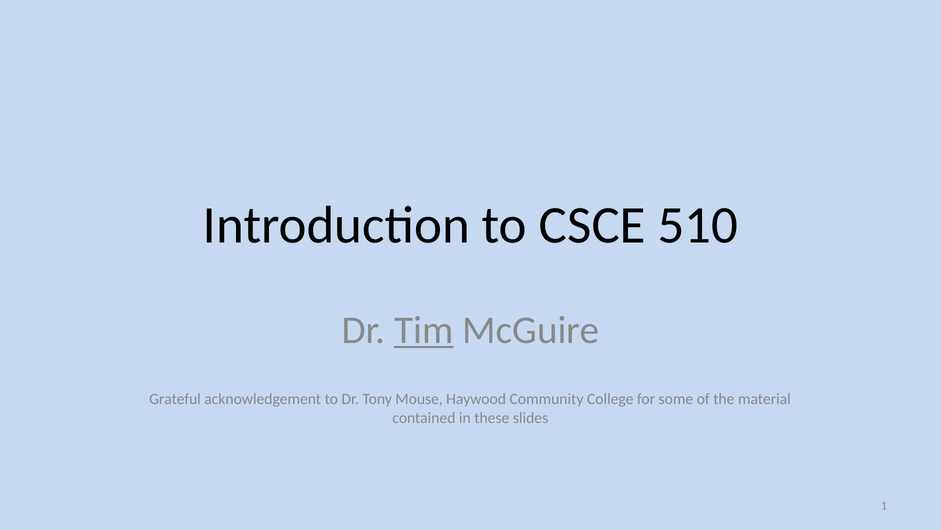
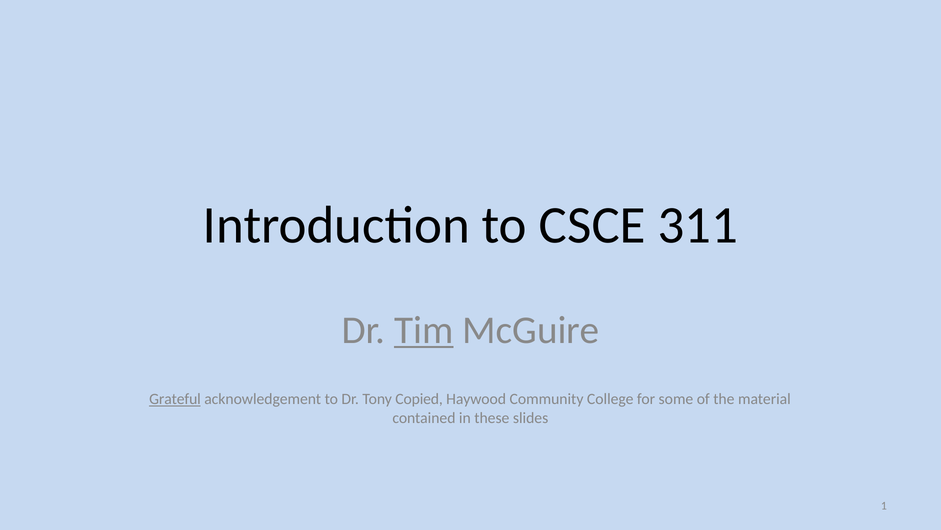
510: 510 -> 311
Grateful underline: none -> present
Mouse: Mouse -> Copied
